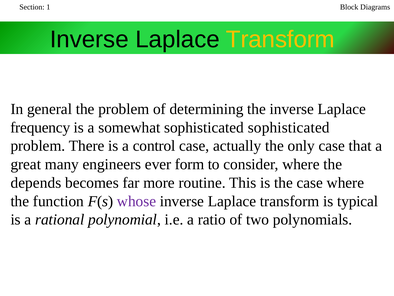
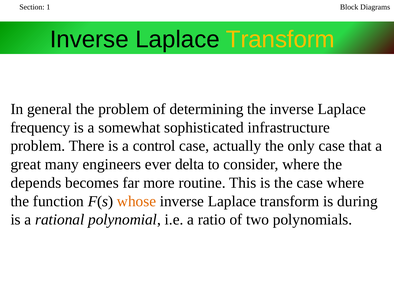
sophisticated sophisticated: sophisticated -> infrastructure
form: form -> delta
whose colour: purple -> orange
typical: typical -> during
